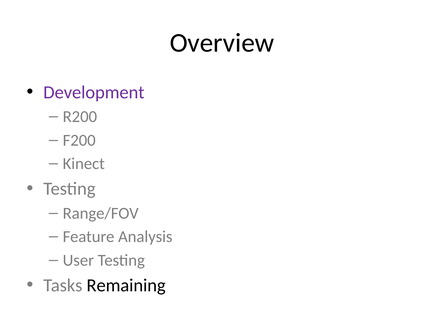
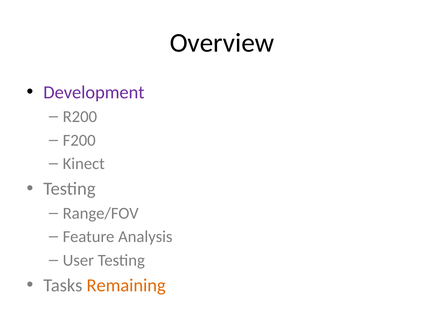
Remaining colour: black -> orange
